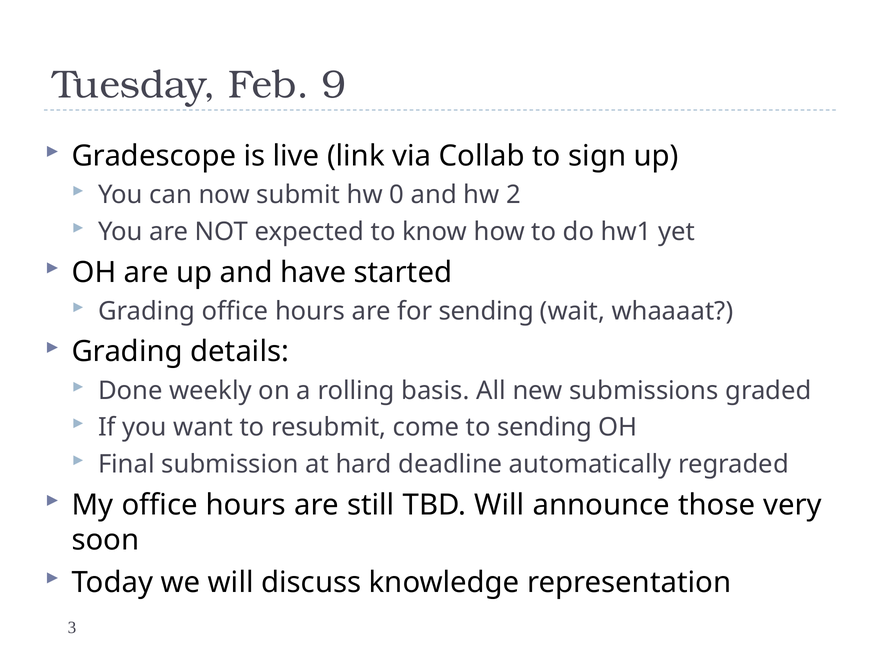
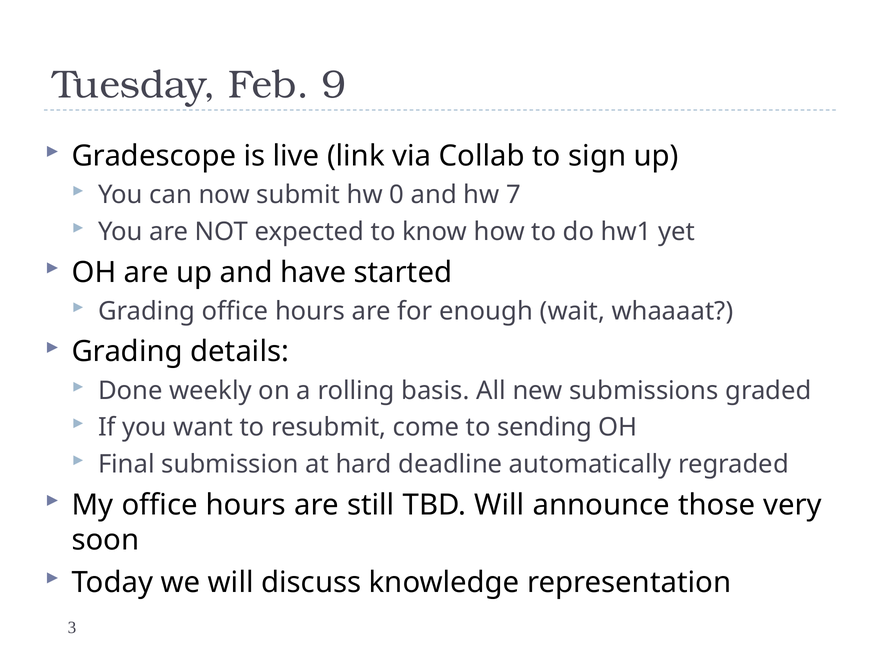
2: 2 -> 7
for sending: sending -> enough
